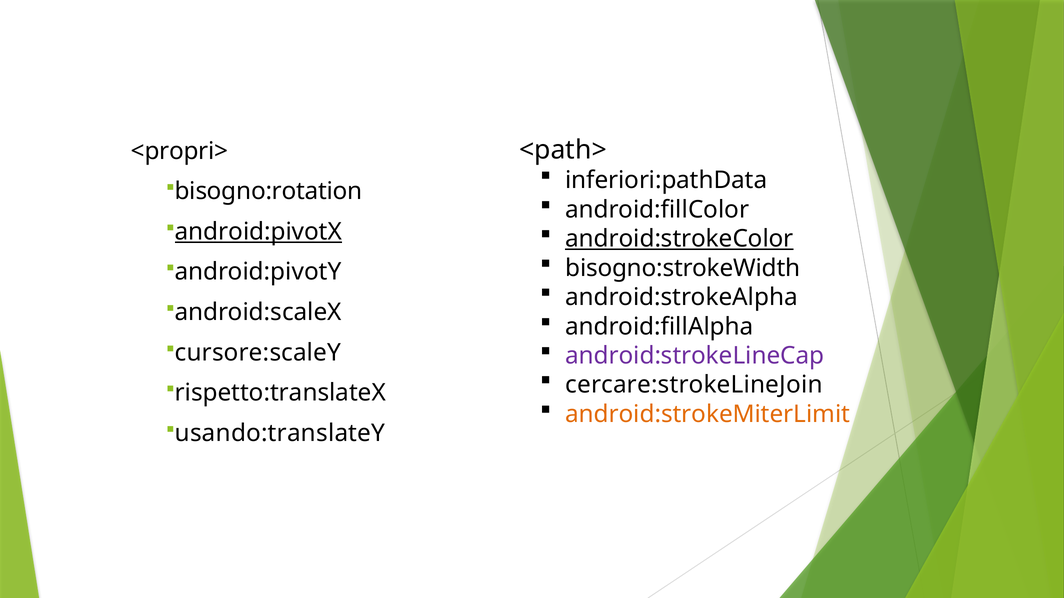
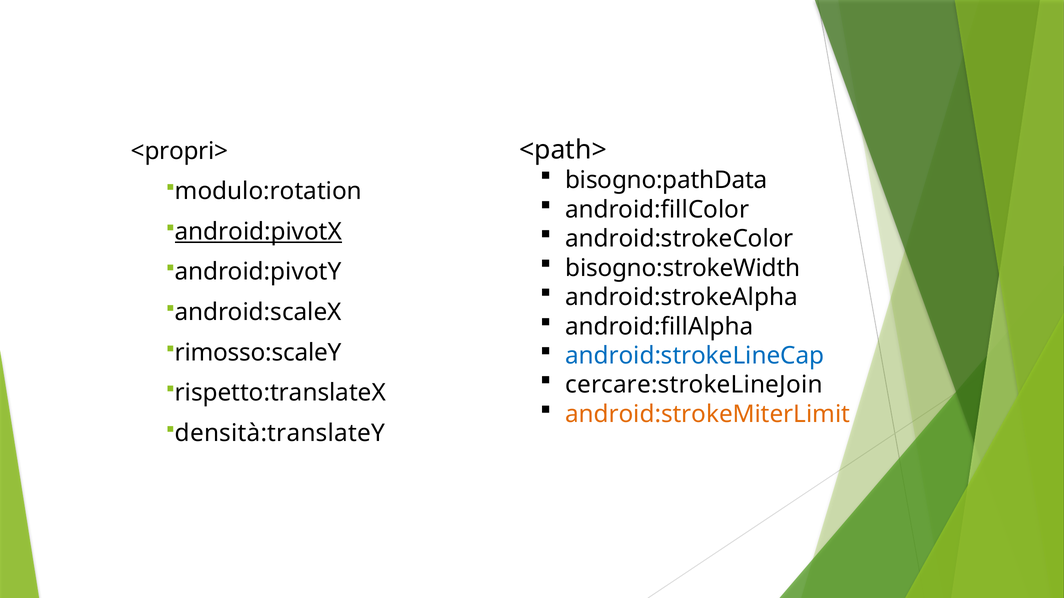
inferiori:pathData: inferiori:pathData -> bisogno:pathData
bisogno:rotation: bisogno:rotation -> modulo:rotation
android:strokeColor underline: present -> none
cursore:scaleY: cursore:scaleY -> rimosso:scaleY
android:strokeLineCap colour: purple -> blue
usando:translateY: usando:translateY -> densità:translateY
